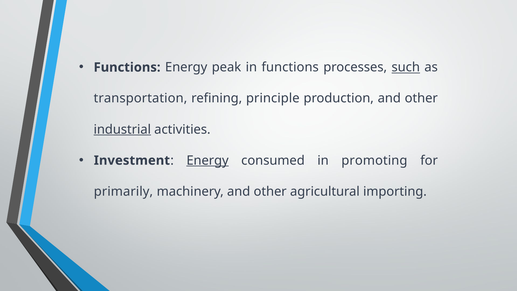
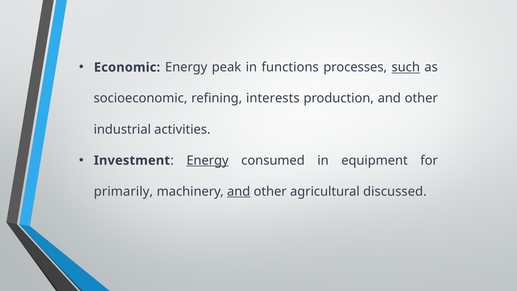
Functions at (127, 67): Functions -> Economic
transportation: transportation -> socioeconomic
principle: principle -> interests
industrial underline: present -> none
promoting: promoting -> equipment
and at (239, 191) underline: none -> present
importing: importing -> discussed
